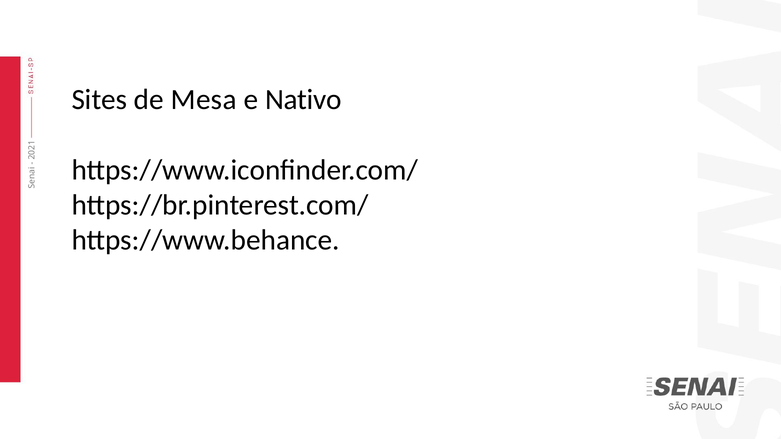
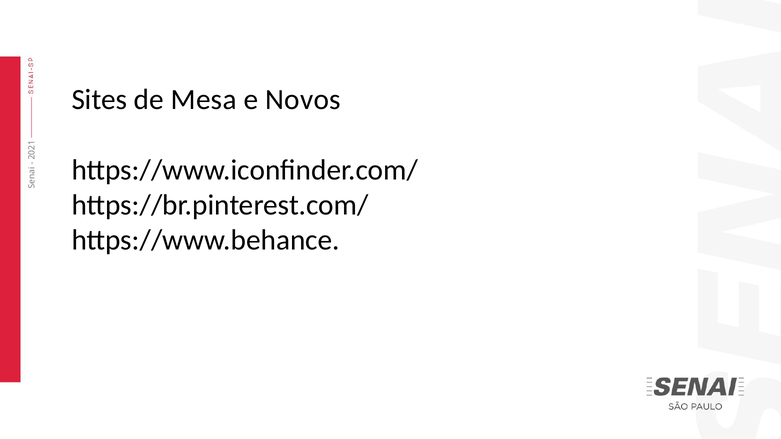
Nativo: Nativo -> Novos
